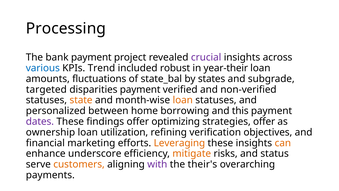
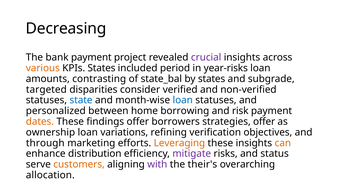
Processing: Processing -> Decreasing
various colour: blue -> orange
KPIs Trend: Trend -> States
robust: robust -> period
year-their: year-their -> year-risks
fluctuations: fluctuations -> contrasting
disparities payment: payment -> consider
state colour: orange -> blue
loan at (183, 100) colour: orange -> blue
this: this -> risk
dates colour: purple -> orange
optimizing: optimizing -> borrowers
utilization: utilization -> variations
financial: financial -> through
underscore: underscore -> distribution
mitigate colour: orange -> purple
payments: payments -> allocation
